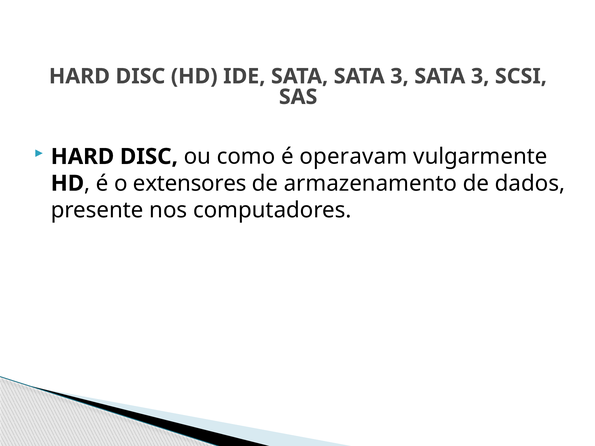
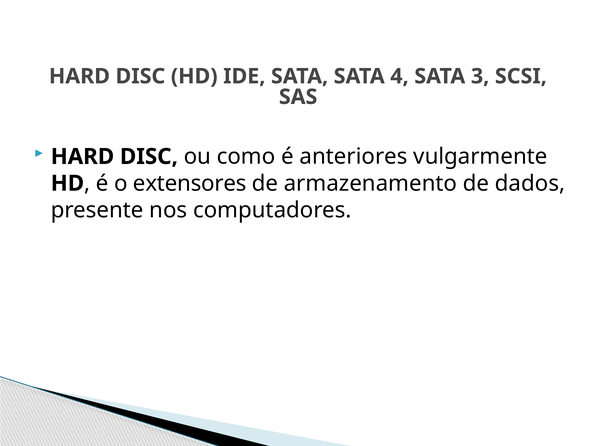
SATA SATA 3: 3 -> 4
operavam: operavam -> anteriores
